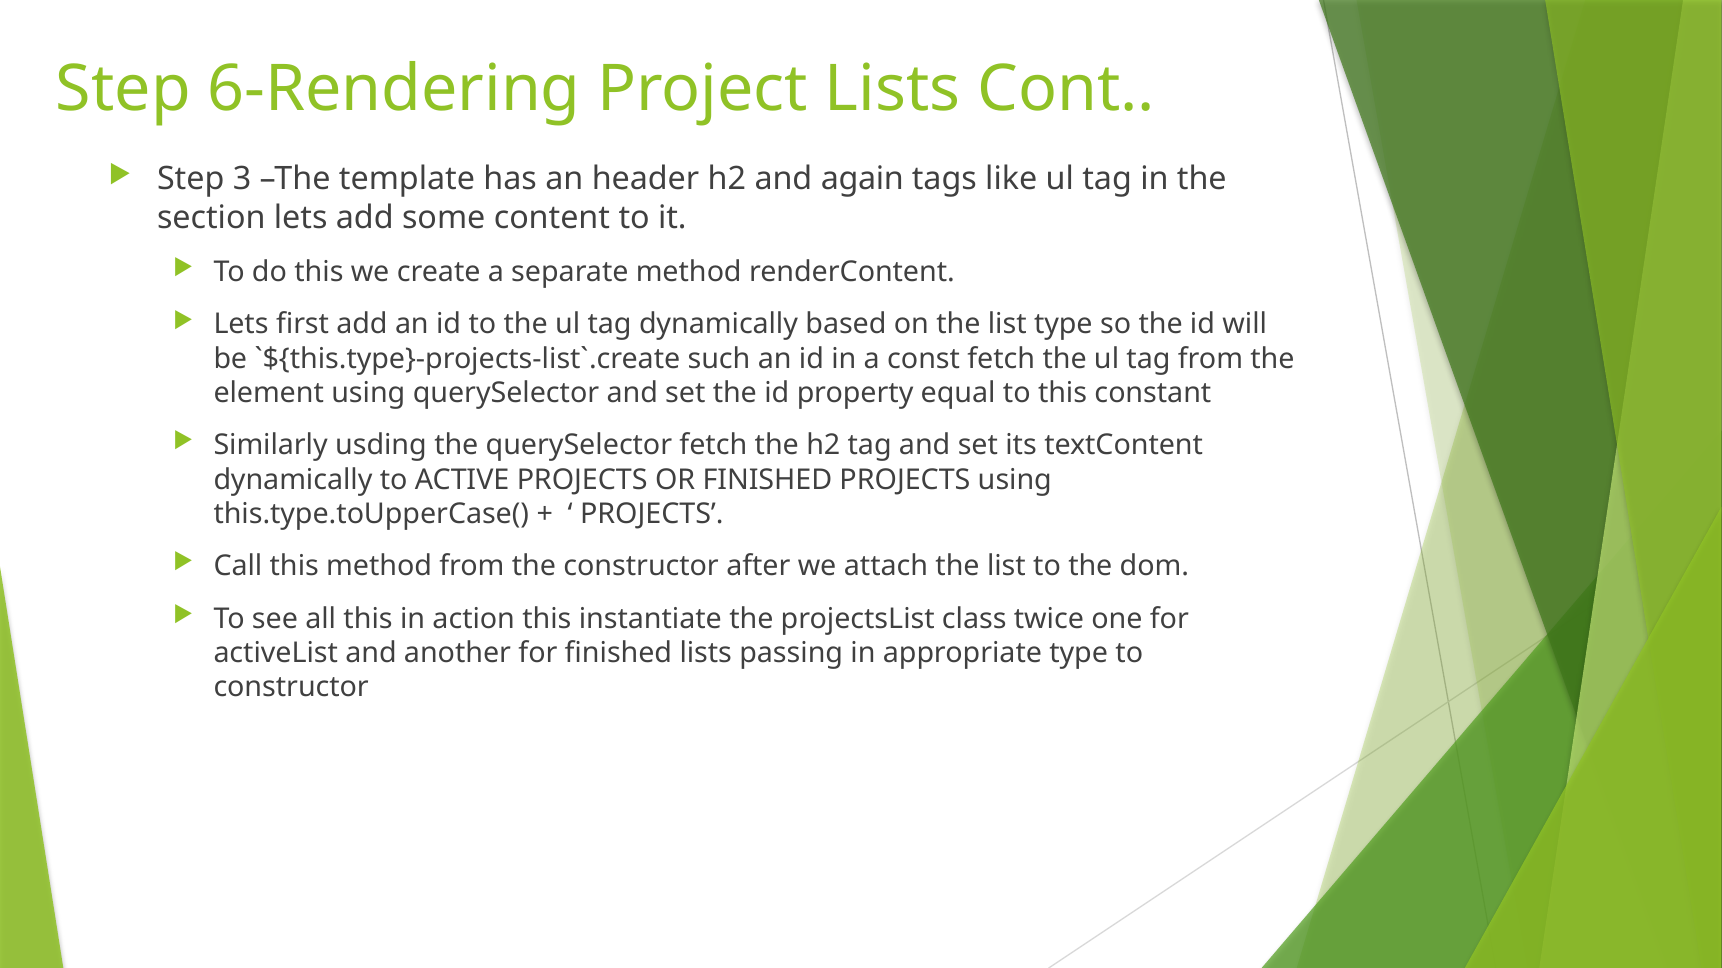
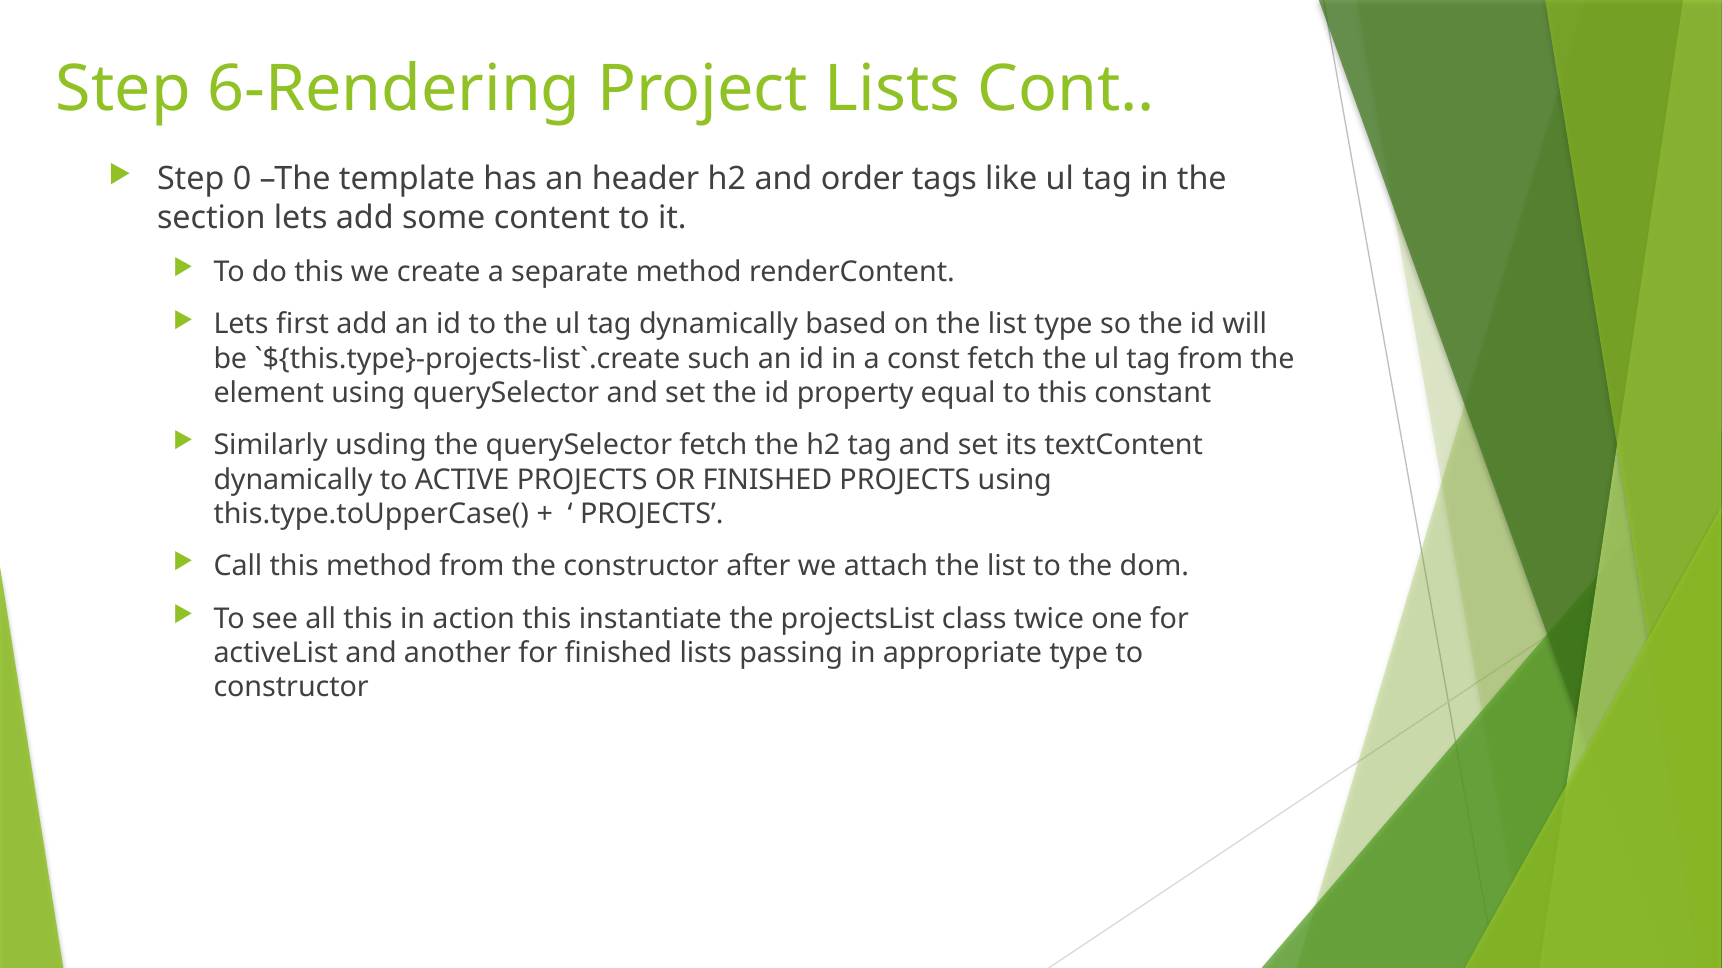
3: 3 -> 0
again: again -> order
